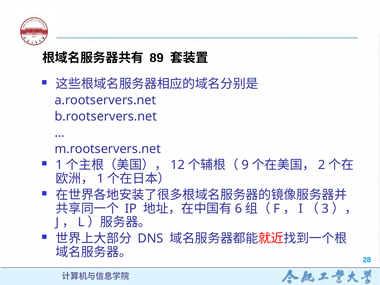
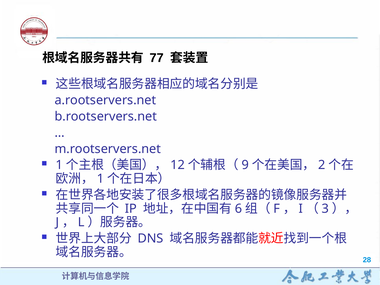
89: 89 -> 77
